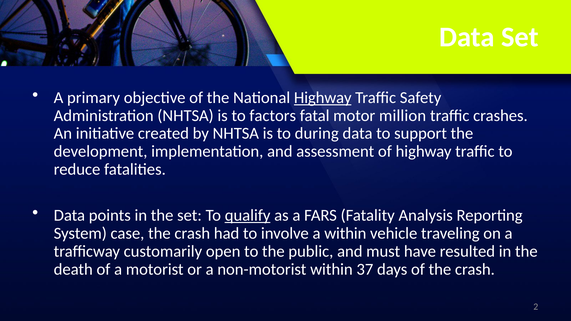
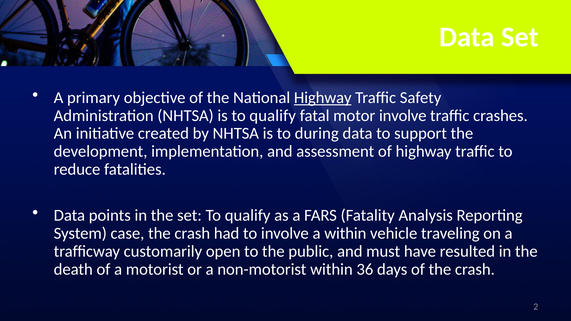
is to factors: factors -> qualify
motor million: million -> involve
qualify at (248, 216) underline: present -> none
37: 37 -> 36
